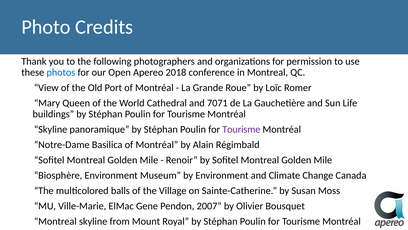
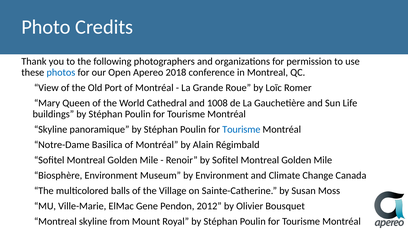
7071: 7071 -> 1008
Tourisme at (241, 129) colour: purple -> blue
2007: 2007 -> 2012
